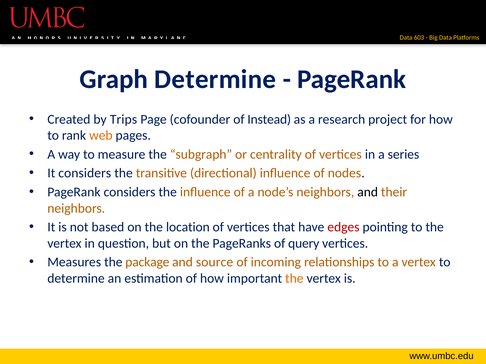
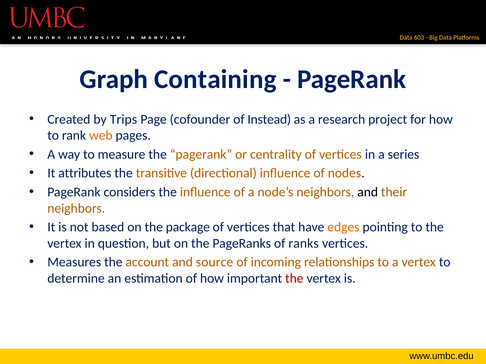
Graph Determine: Determine -> Containing
the subgraph: subgraph -> pagerank
It considers: considers -> attributes
location: location -> package
edges colour: red -> orange
query: query -> ranks
package: package -> account
the at (294, 279) colour: orange -> red
